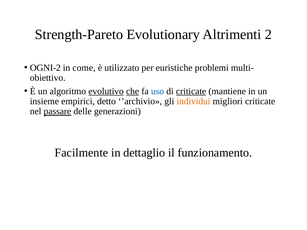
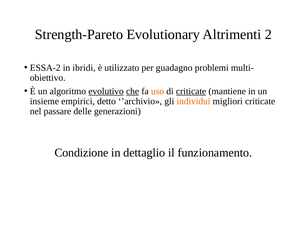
OGNI-2: OGNI-2 -> ESSA-2
come: come -> ibridi
euristiche: euristiche -> guadagno
uso colour: blue -> orange
passare underline: present -> none
Facilmente: Facilmente -> Condizione
